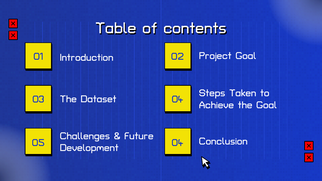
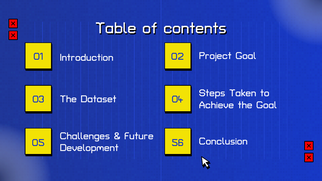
05 04: 04 -> 56
